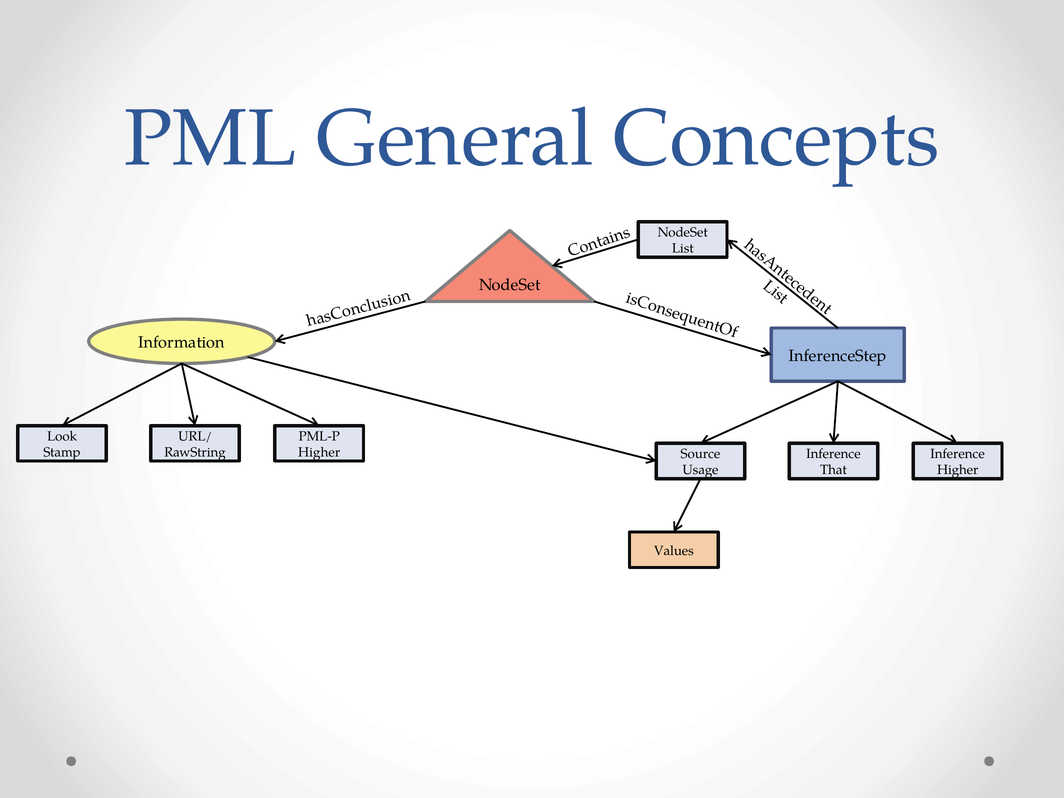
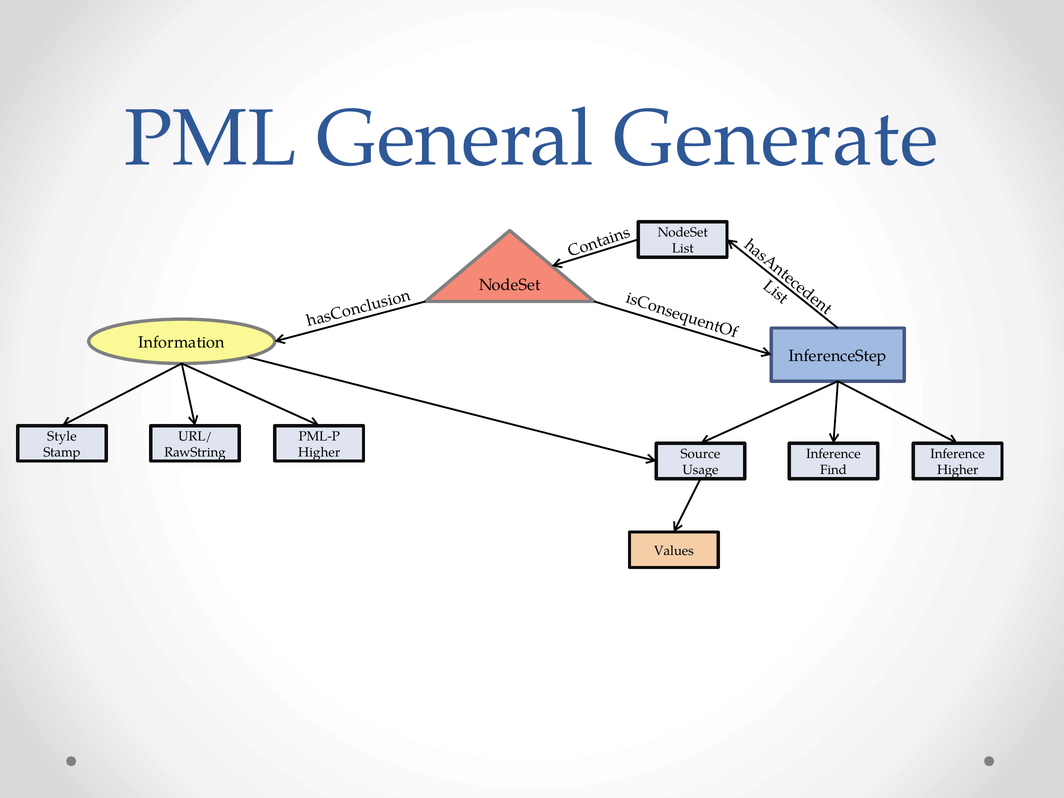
Concepts: Concepts -> Generate
Look: Look -> Style
That: That -> Find
